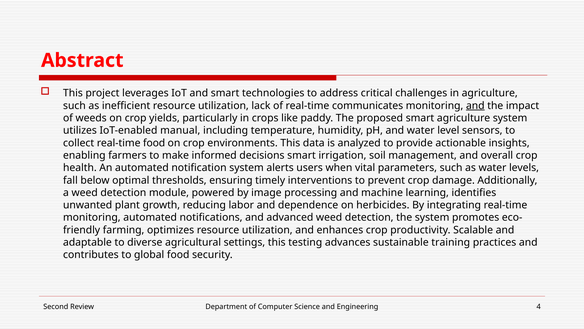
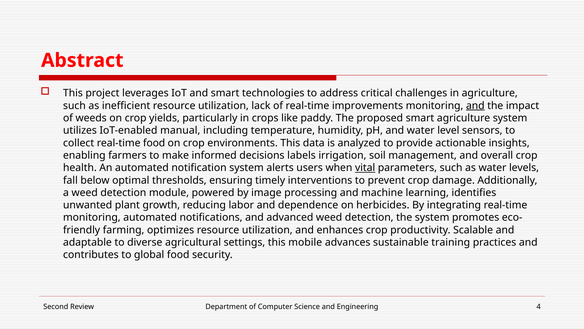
communicates: communicates -> improvements
decisions smart: smart -> labels
vital underline: none -> present
testing: testing -> mobile
